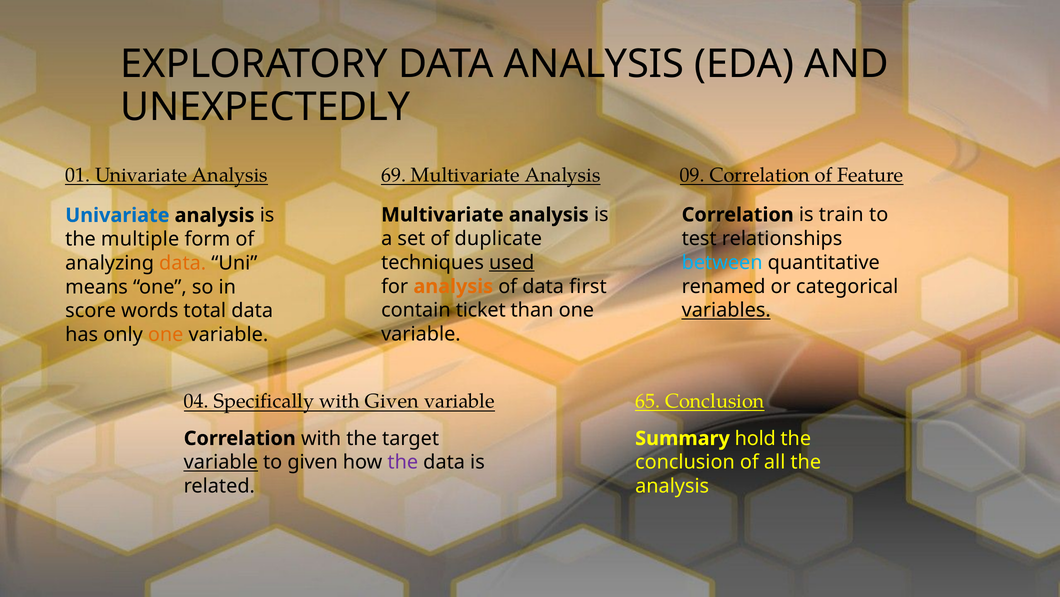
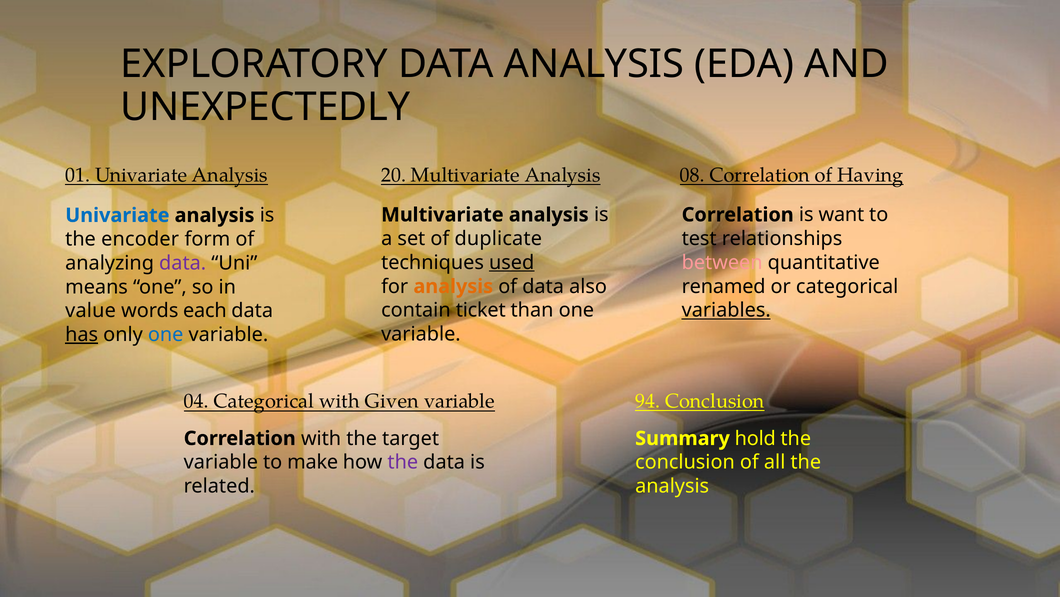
69: 69 -> 20
09: 09 -> 08
Feature: Feature -> Having
train: train -> want
multiple: multiple -> encoder
between colour: light blue -> pink
data at (183, 263) colour: orange -> purple
first: first -> also
score: score -> value
total: total -> each
has underline: none -> present
one at (166, 334) colour: orange -> blue
04 Specifically: Specifically -> Categorical
65: 65 -> 94
variable at (221, 462) underline: present -> none
to given: given -> make
